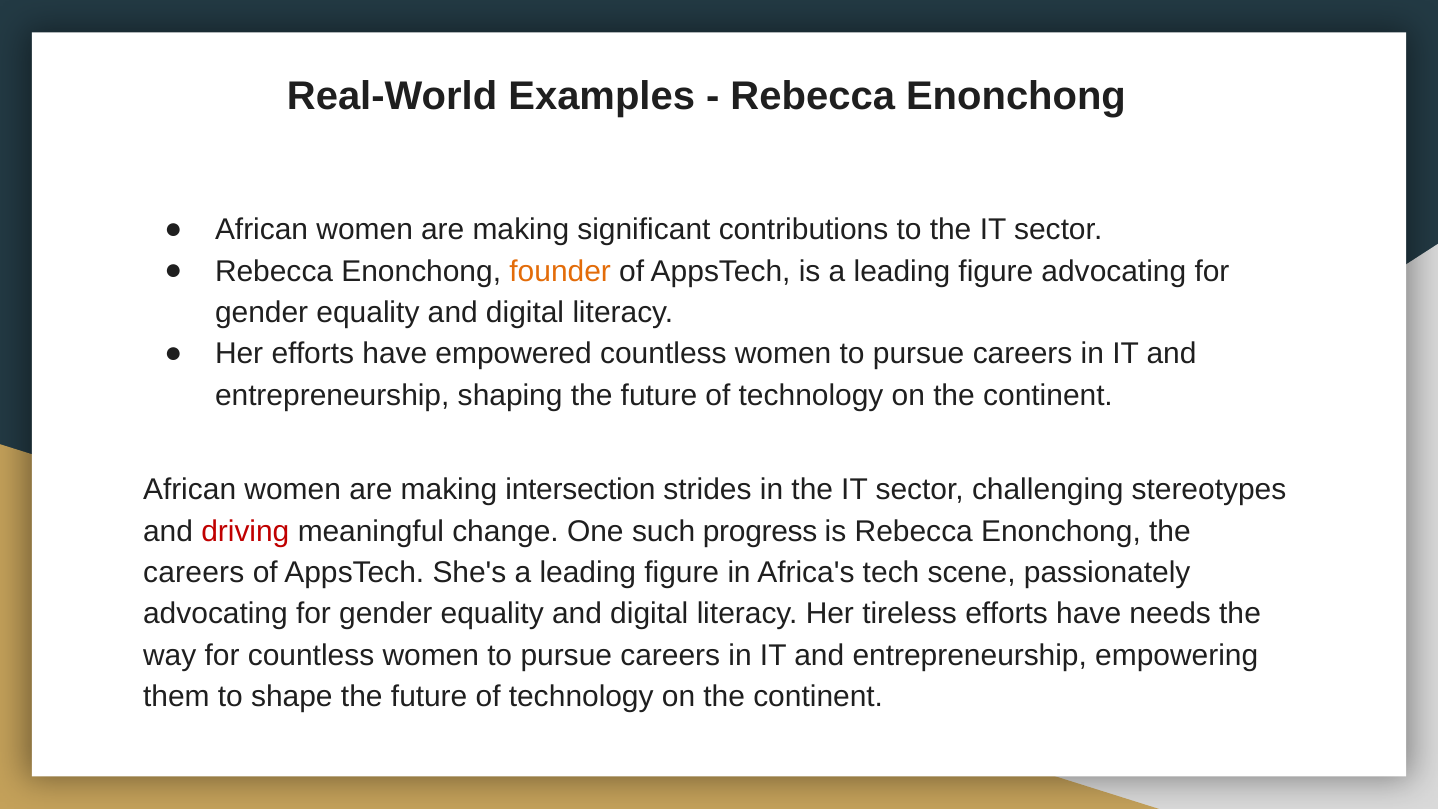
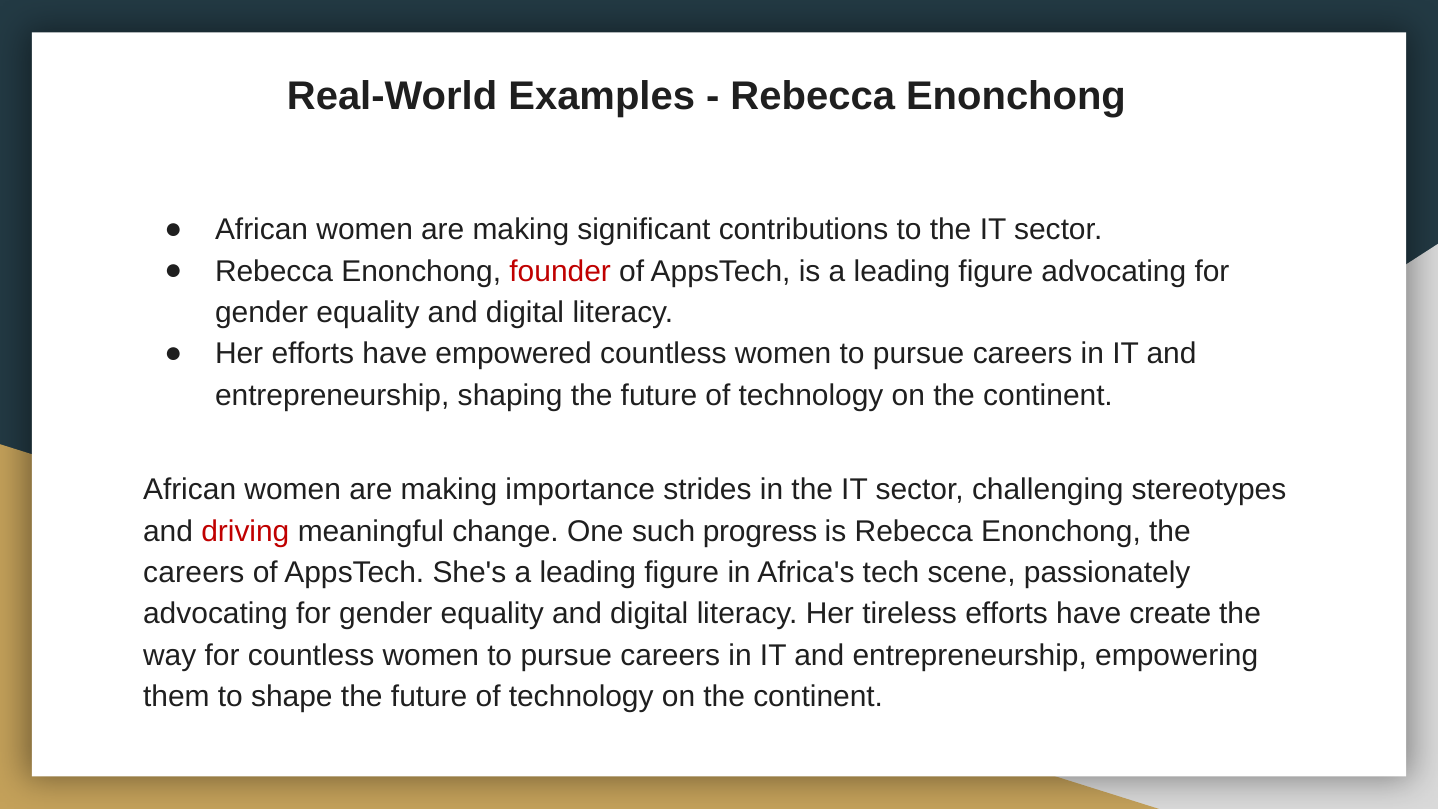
founder colour: orange -> red
intersection: intersection -> importance
needs: needs -> create
